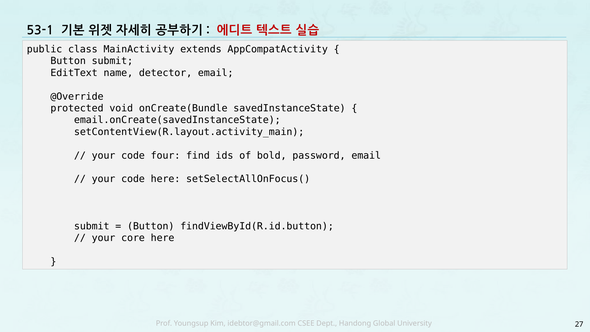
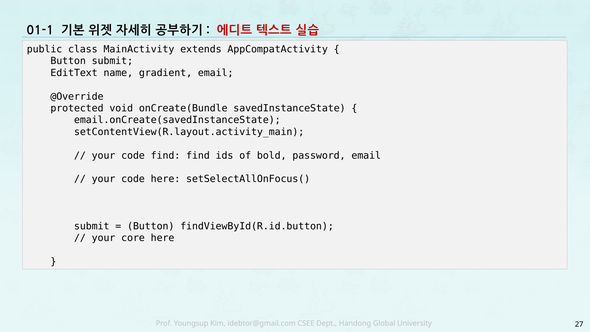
53-1: 53-1 -> 01-1
detector: detector -> gradient
code four: four -> find
